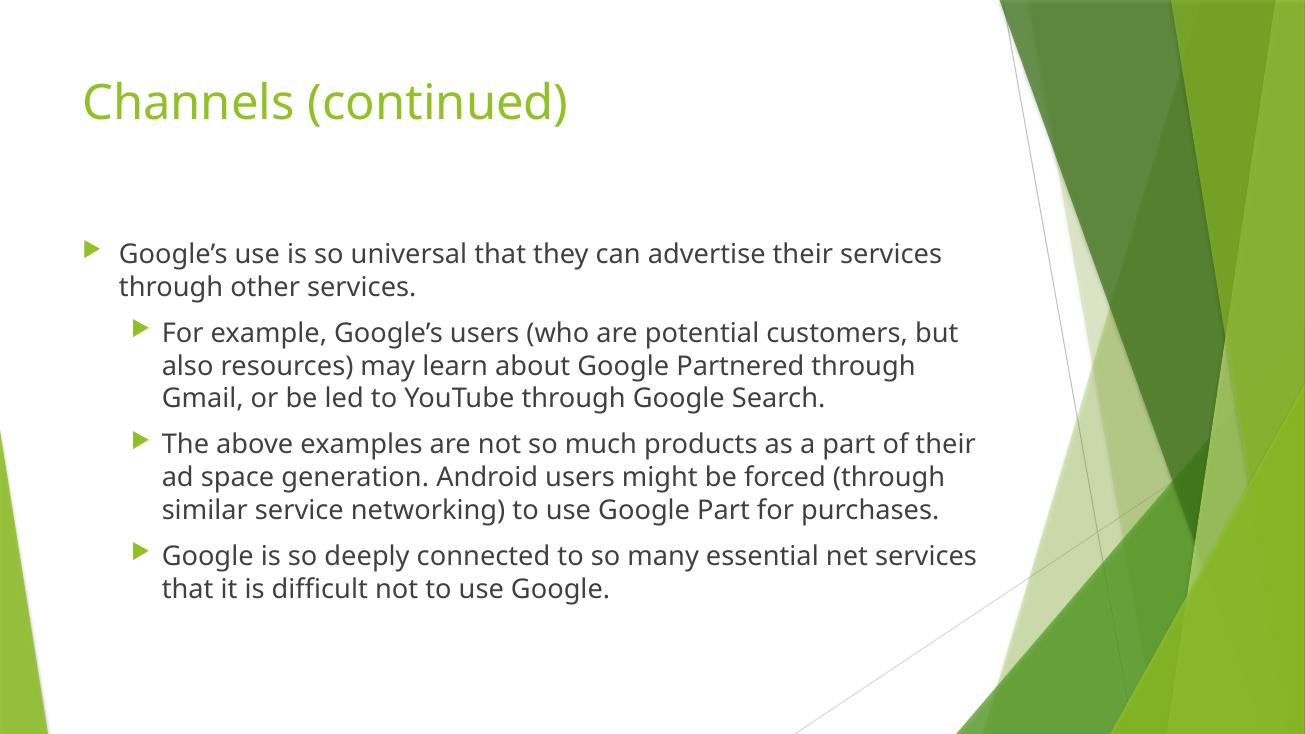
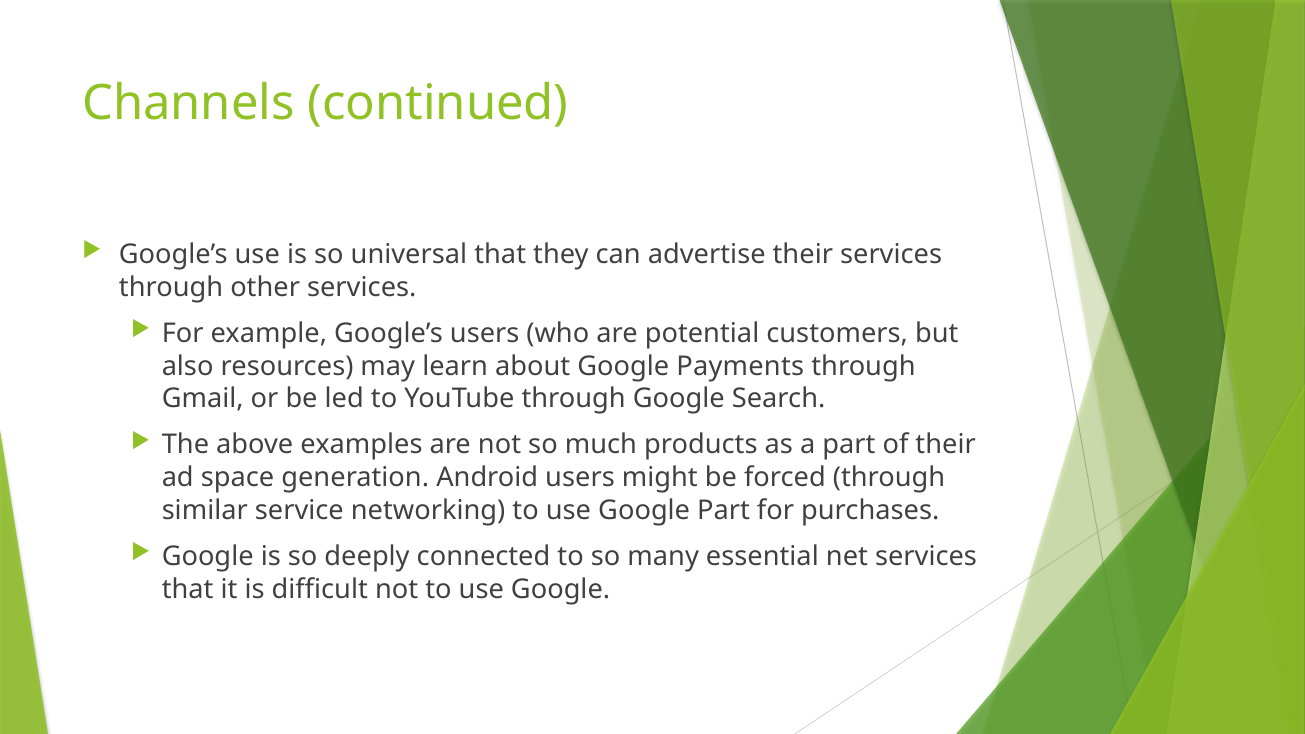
Partnered: Partnered -> Payments
